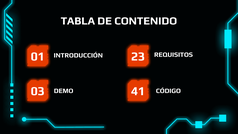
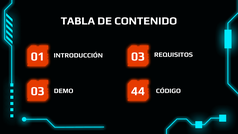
01 23: 23 -> 03
41: 41 -> 44
